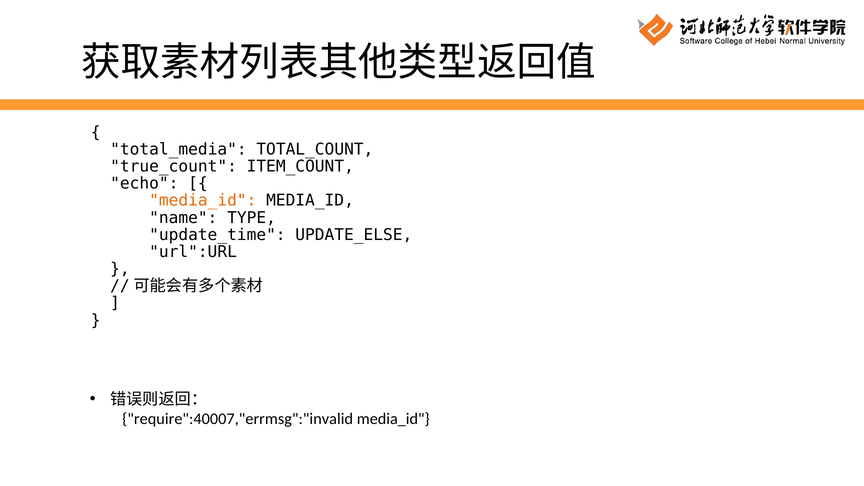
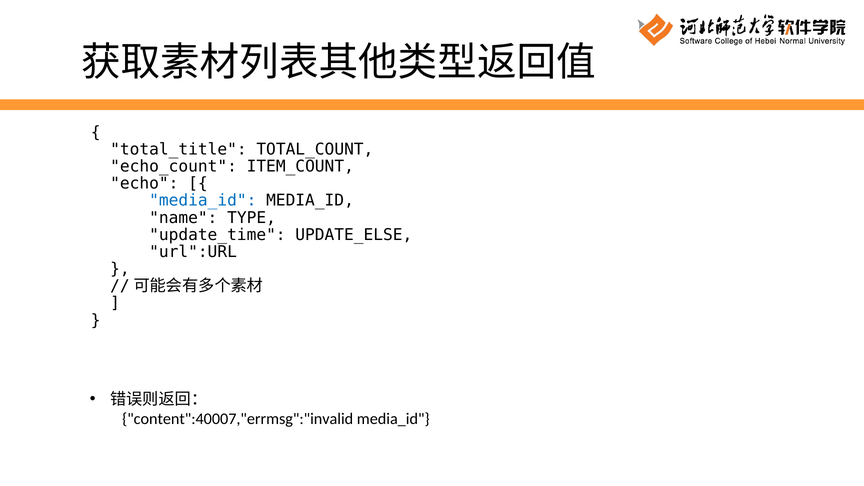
total_media: total_media -> total_title
true_count: true_count -> echo_count
media_id at (203, 201) colour: orange -> blue
require":40007,"errmsg":"invalid: require":40007,"errmsg":"invalid -> content":40007,"errmsg":"invalid
